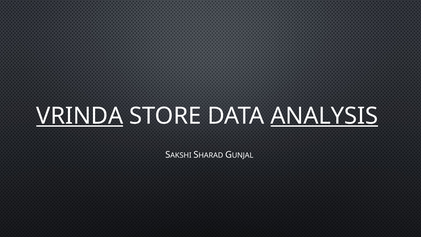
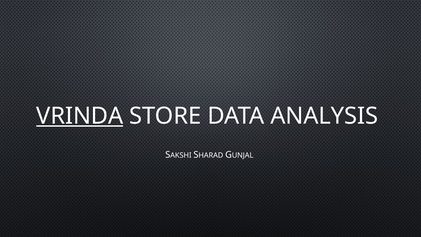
ANALYSIS underline: present -> none
